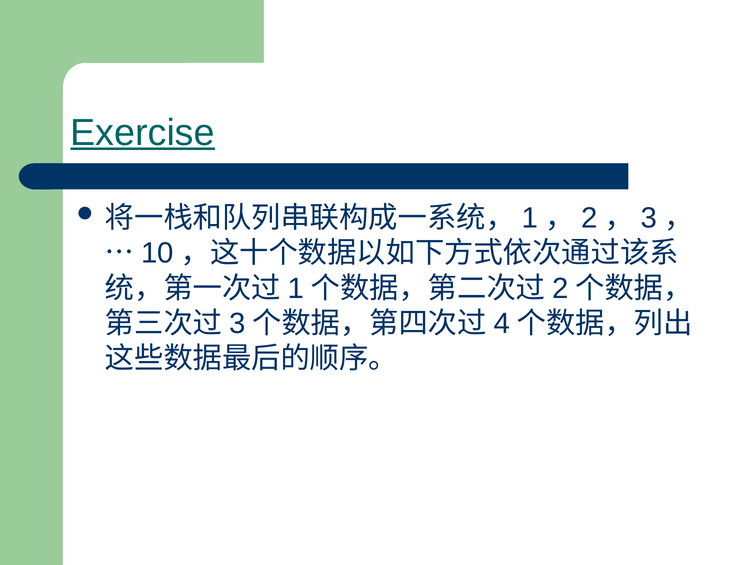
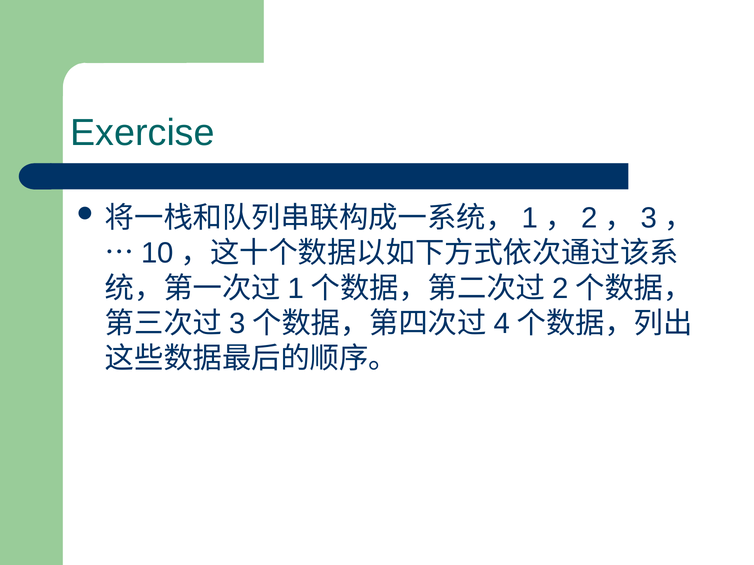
Exercise underline: present -> none
